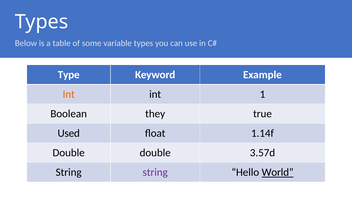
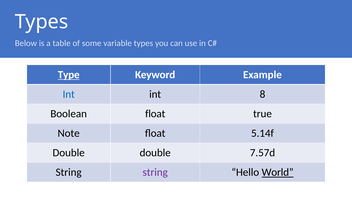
Type underline: none -> present
Int at (69, 94) colour: orange -> blue
1: 1 -> 8
Boolean they: they -> float
Used: Used -> Note
1.14f: 1.14f -> 5.14f
3.57d: 3.57d -> 7.57d
